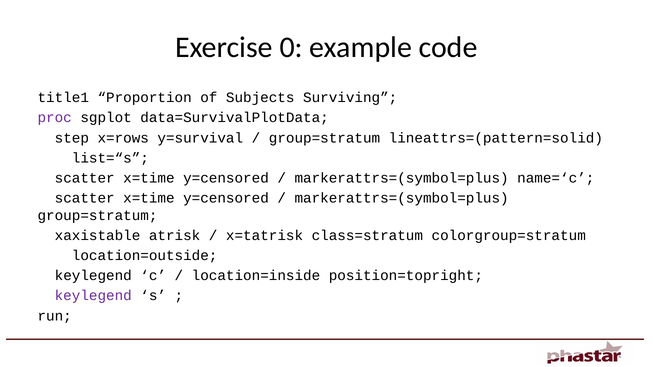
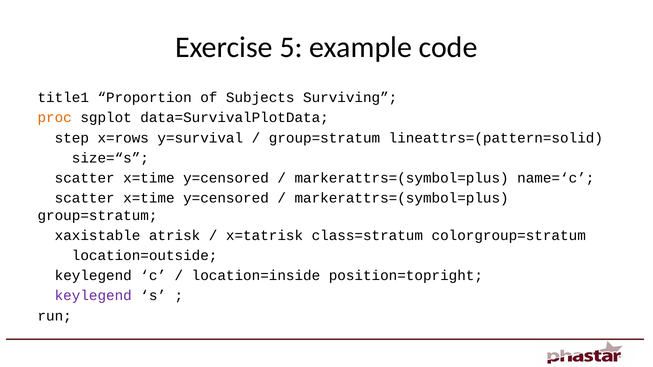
0: 0 -> 5
proc colour: purple -> orange
list=“s: list=“s -> size=“s
